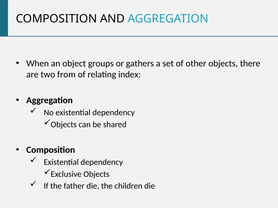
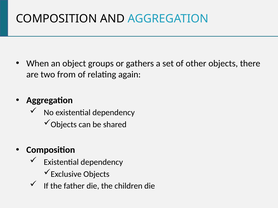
index: index -> again
